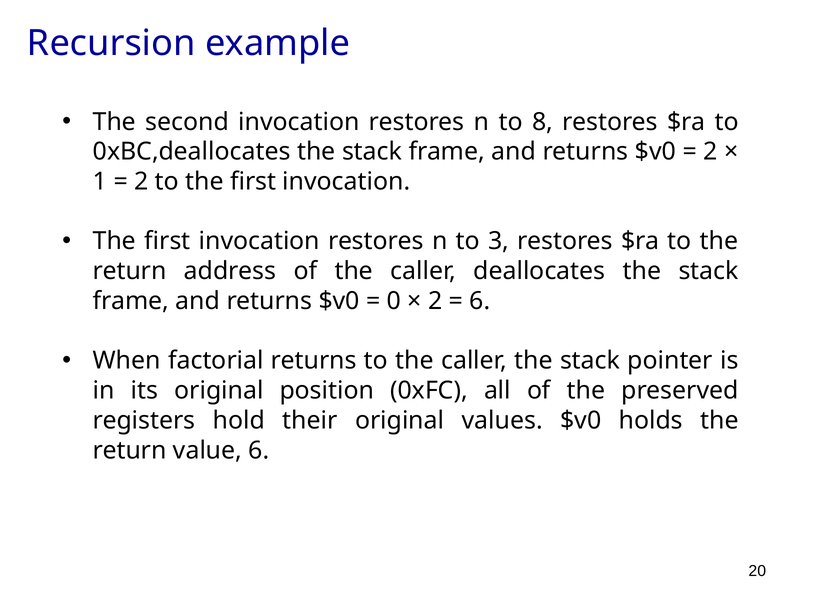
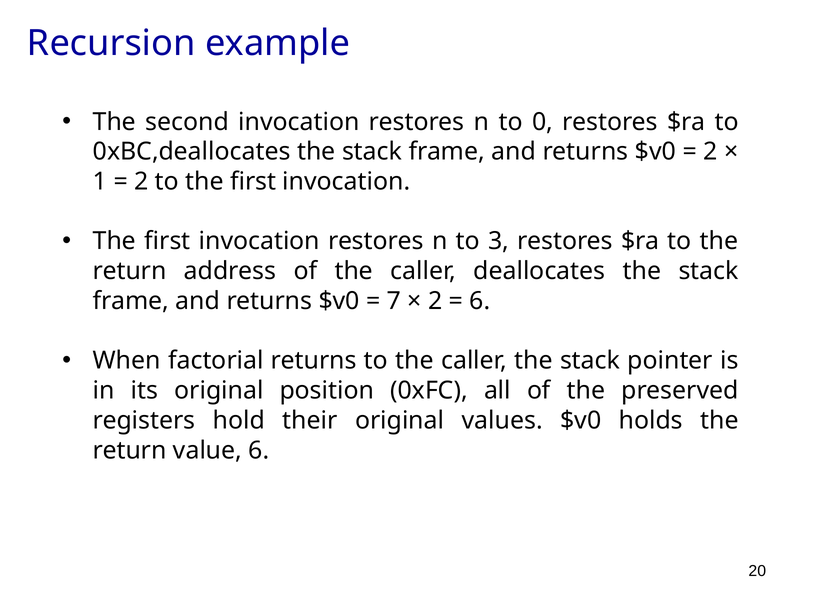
8: 8 -> 0
0: 0 -> 7
